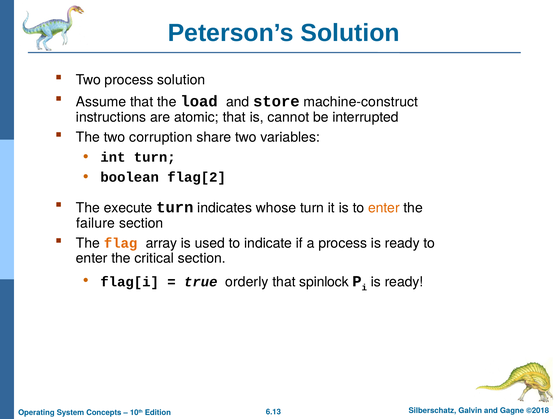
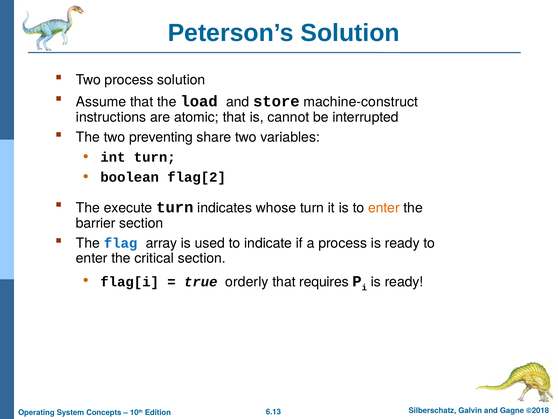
corruption: corruption -> preventing
failure: failure -> barrier
flag colour: orange -> blue
spinlock: spinlock -> requires
